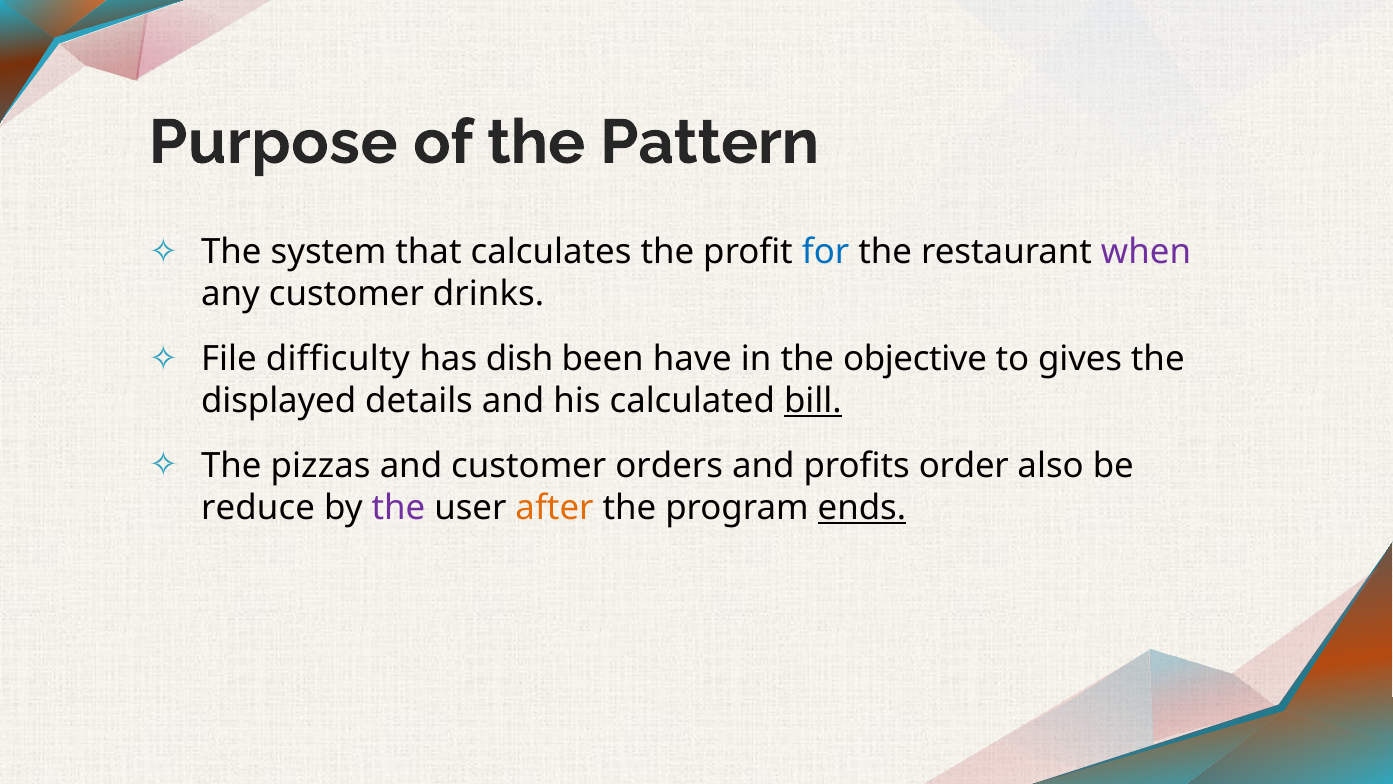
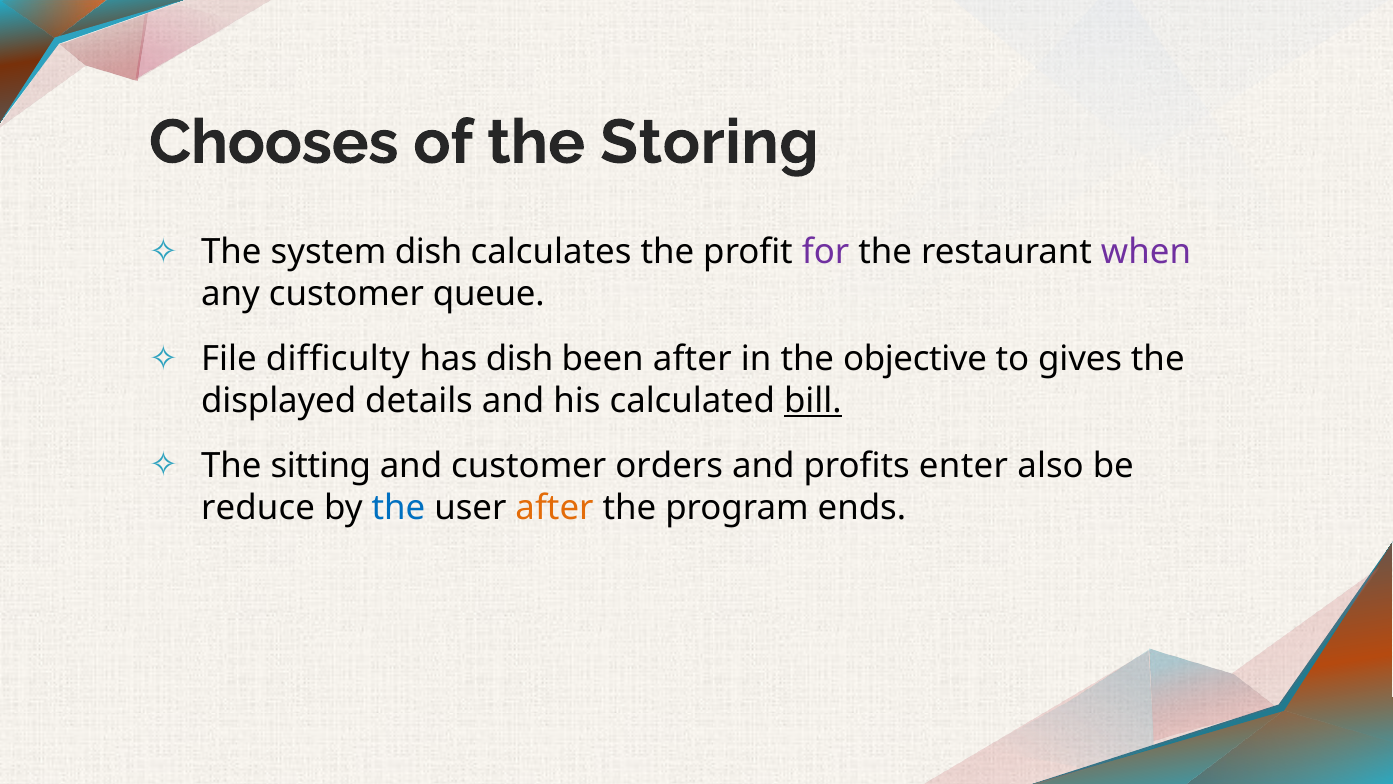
Purpose: Purpose -> Chooses
Pattern: Pattern -> Storing
system that: that -> dish
for colour: blue -> purple
drinks: drinks -> queue
been have: have -> after
pizzas: pizzas -> sitting
order: order -> enter
the at (398, 508) colour: purple -> blue
ends underline: present -> none
